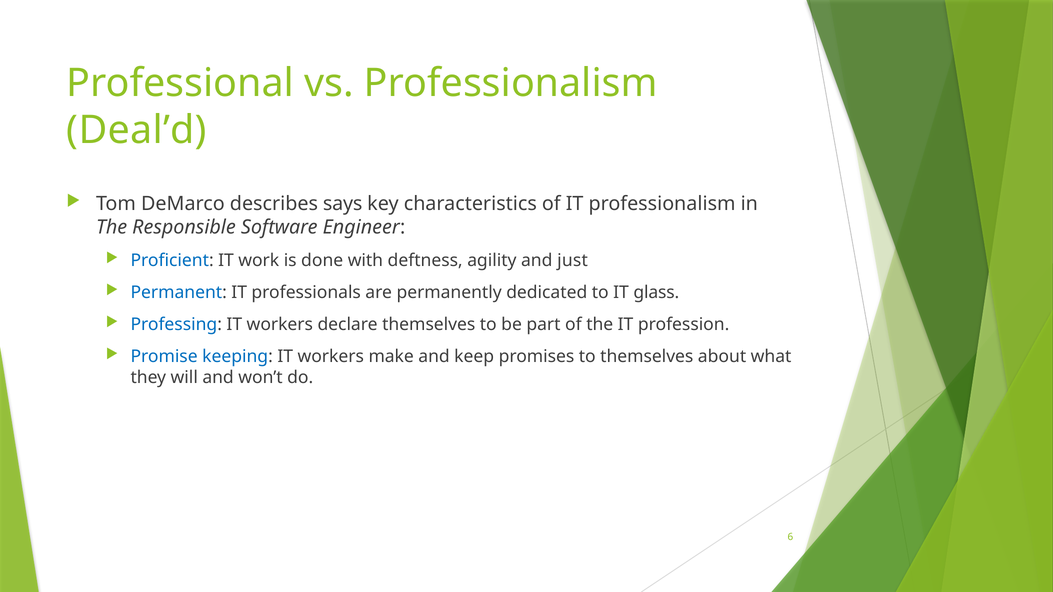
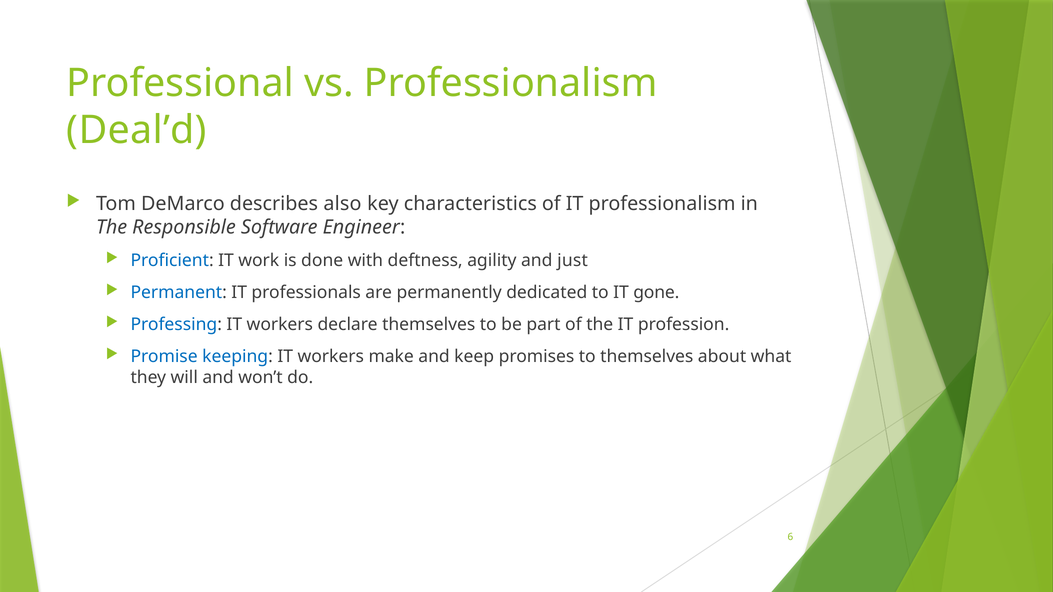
says: says -> also
glass: glass -> gone
